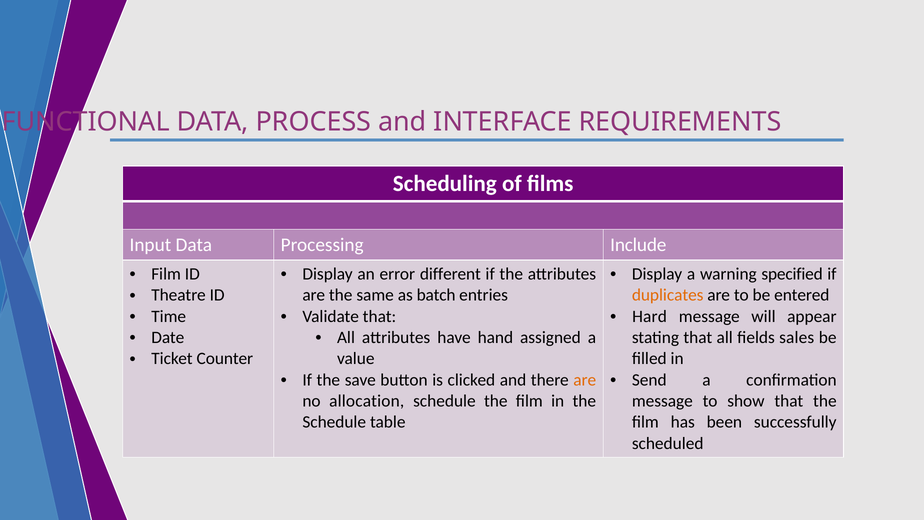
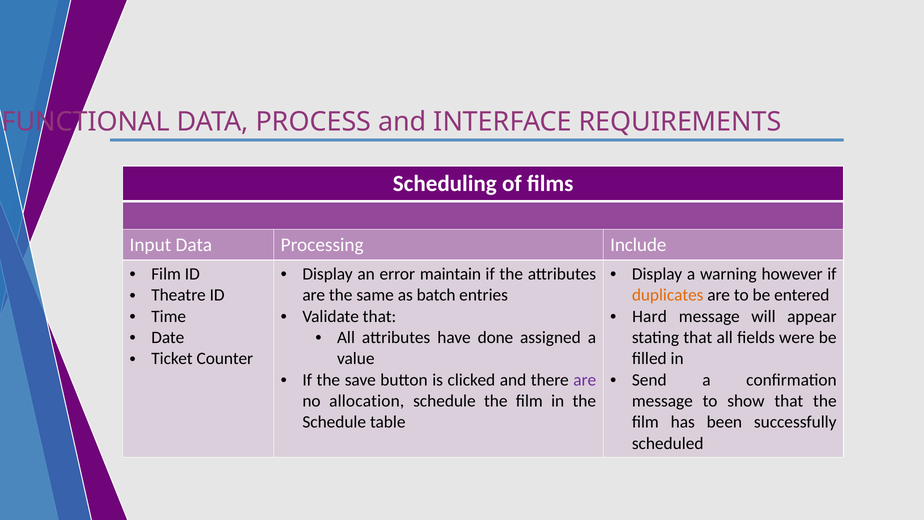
different: different -> maintain
specified: specified -> however
hand: hand -> done
sales: sales -> were
are at (585, 380) colour: orange -> purple
